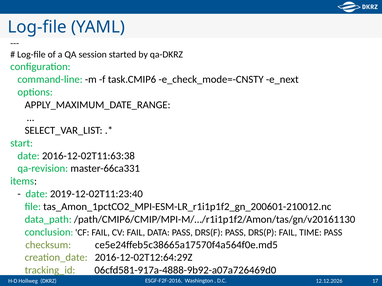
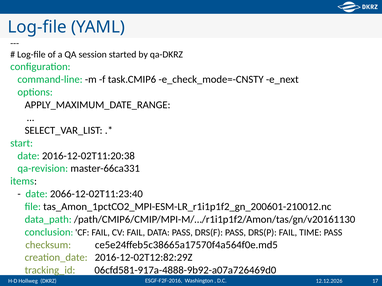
2016-12-02T11:63:38: 2016-12-02T11:63:38 -> 2016-12-02T11:20:38
2019-12-02T11:23:40: 2019-12-02T11:23:40 -> 2066-12-02T11:23:40
2016-12-02T12:64:29Z: 2016-12-02T12:64:29Z -> 2016-12-02T12:82:29Z
